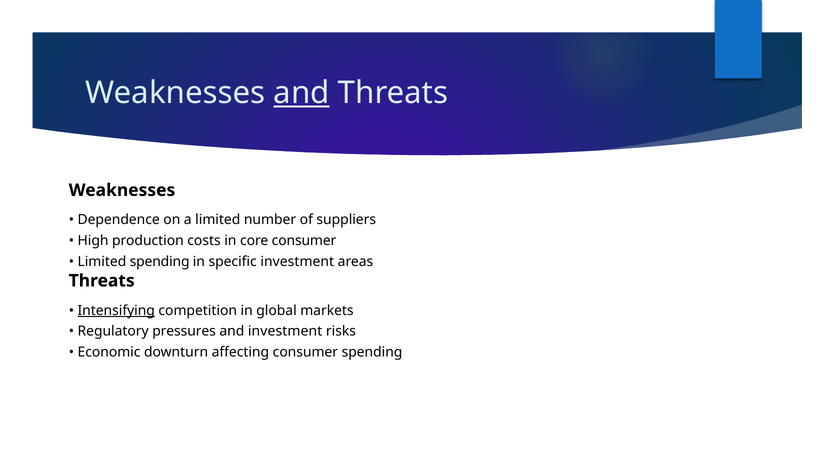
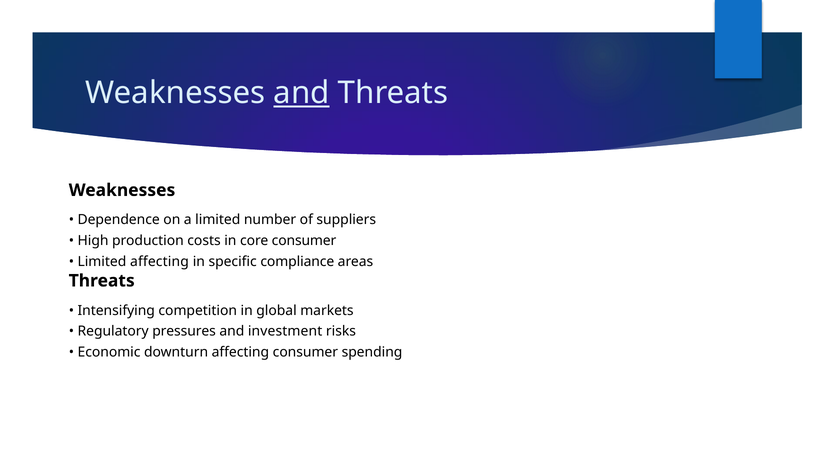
Limited spending: spending -> affecting
specific investment: investment -> compliance
Intensifying underline: present -> none
